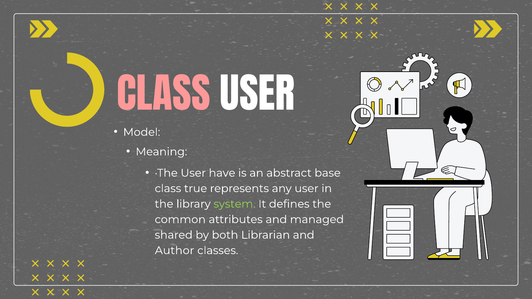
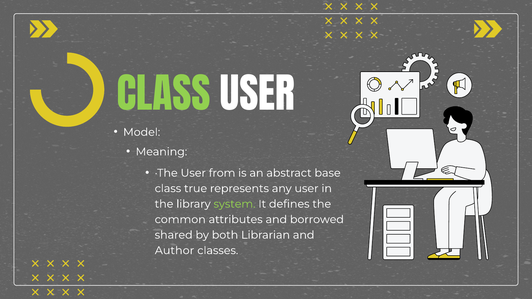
CLASS at (164, 96) colour: pink -> light green
have: have -> from
managed: managed -> borrowed
